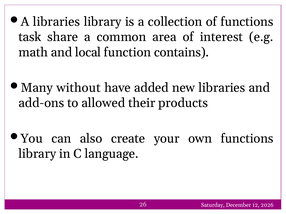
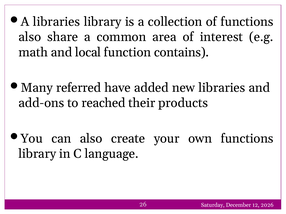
task at (30, 37): task -> also
without: without -> referred
allowed: allowed -> reached
